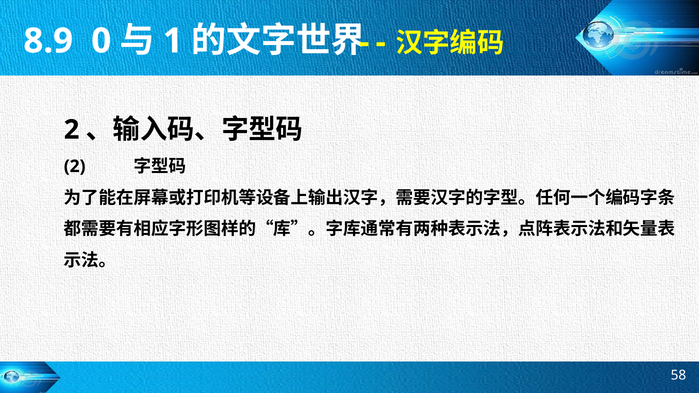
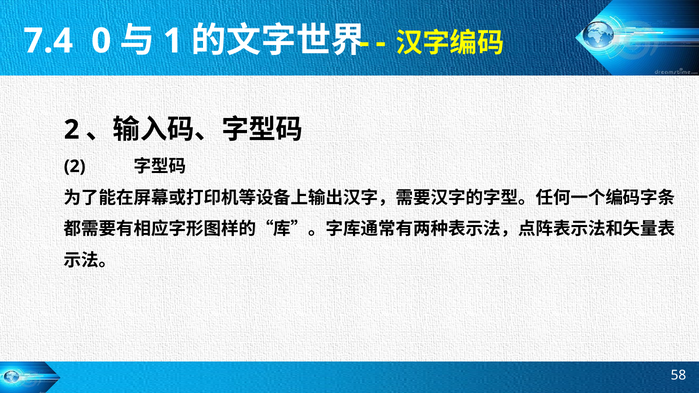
8.9: 8.9 -> 7.4
